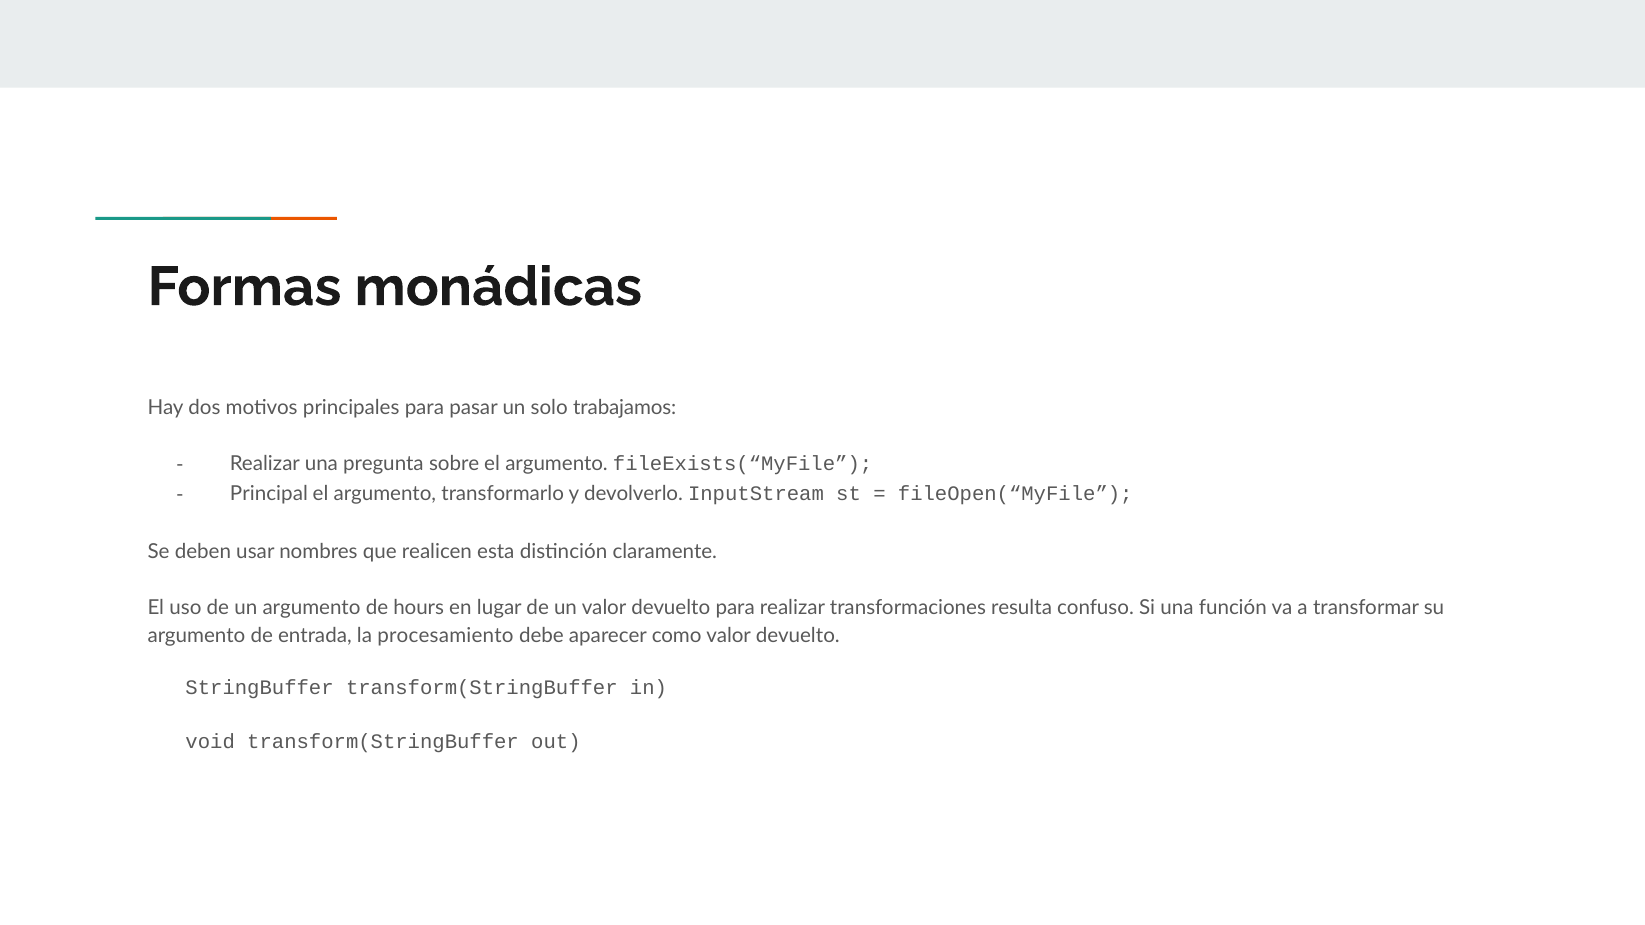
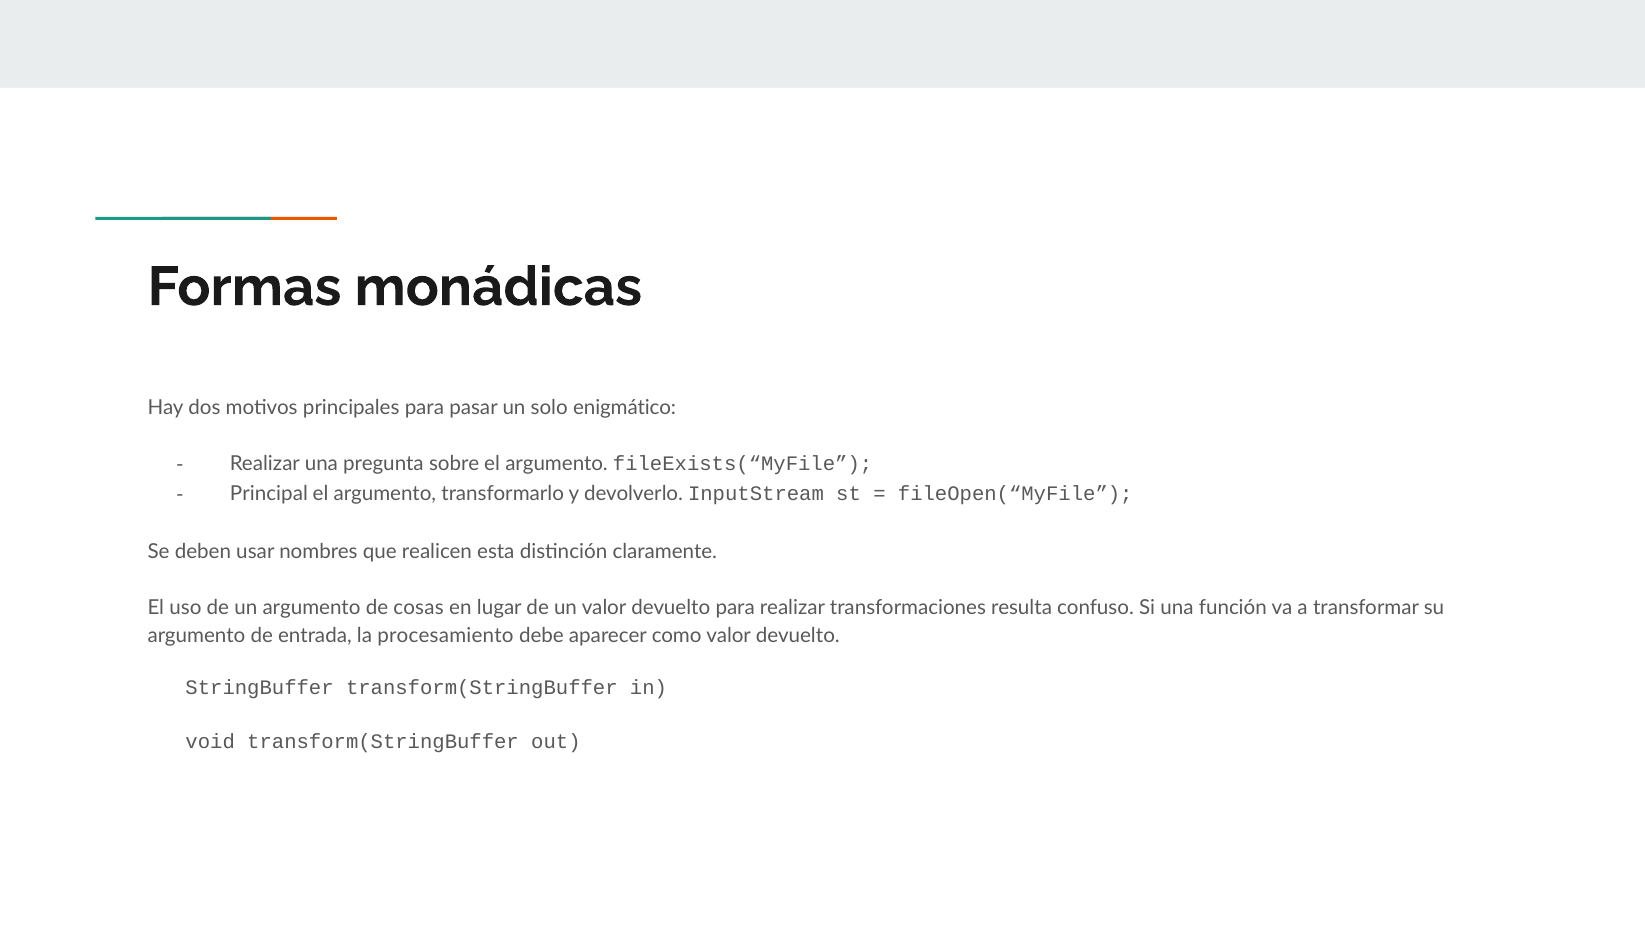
trabajamos: trabajamos -> enigmático
hours: hours -> cosas
